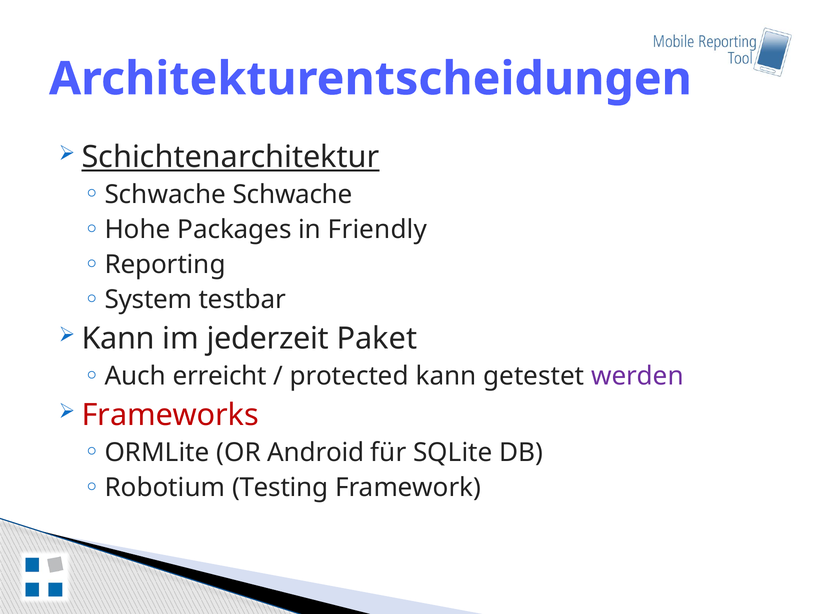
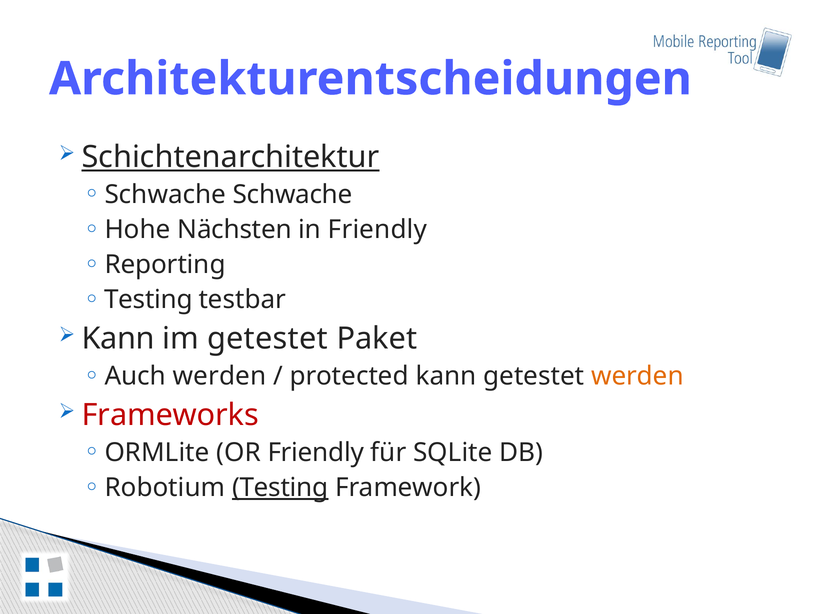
Packages: Packages -> Nächsten
System at (148, 300): System -> Testing
im jederzeit: jederzeit -> getestet
Auch erreicht: erreicht -> werden
werden at (637, 376) colour: purple -> orange
OR Android: Android -> Friendly
Testing at (280, 487) underline: none -> present
